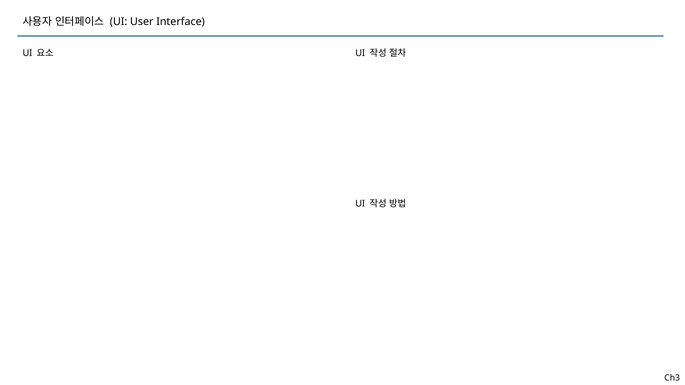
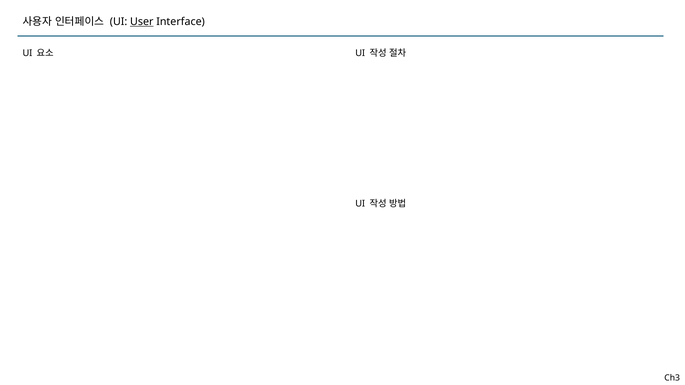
User underline: none -> present
